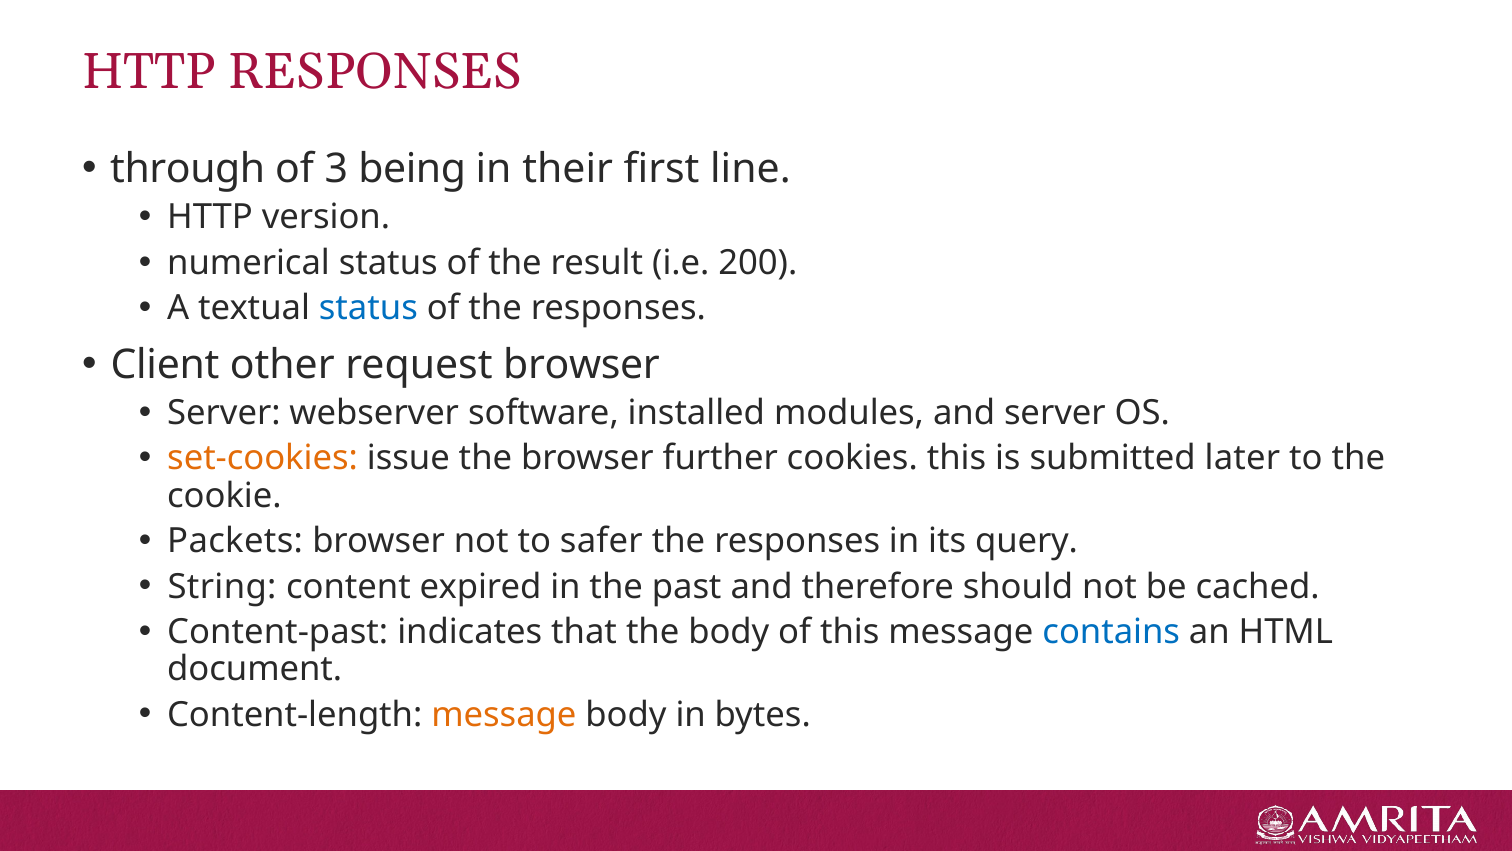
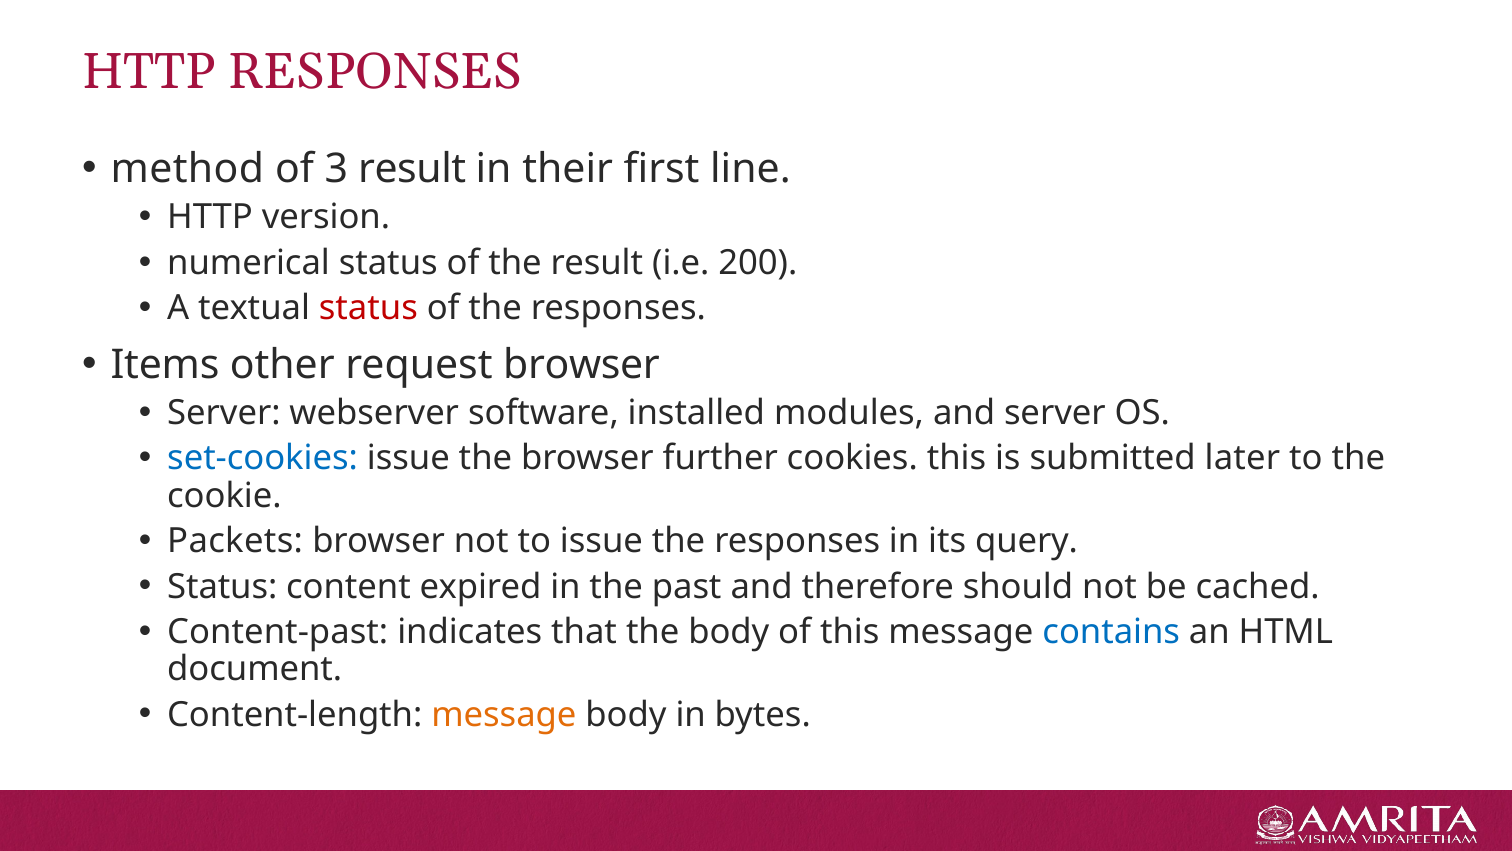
through: through -> method
3 being: being -> result
status at (368, 308) colour: blue -> red
Client: Client -> Items
set-cookies colour: orange -> blue
to safer: safer -> issue
String at (222, 586): String -> Status
